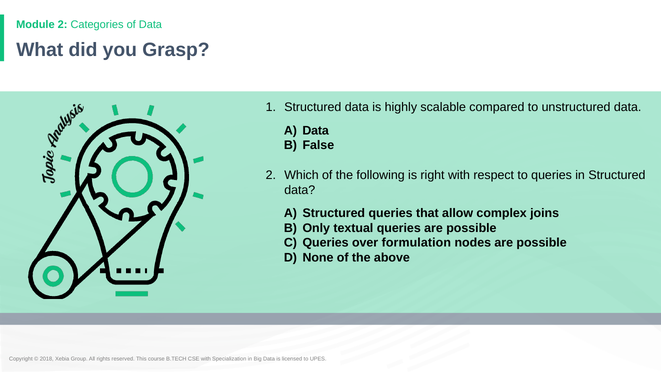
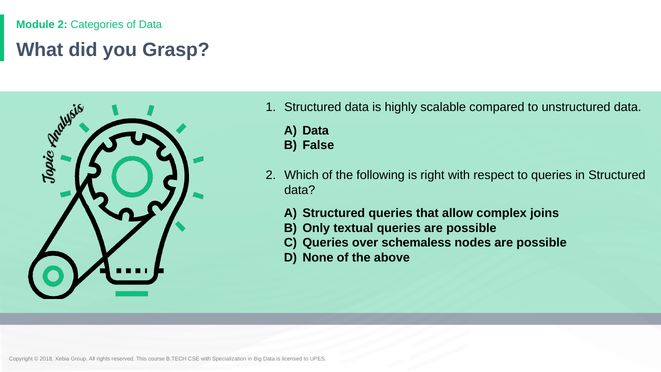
formulation: formulation -> schemaless
